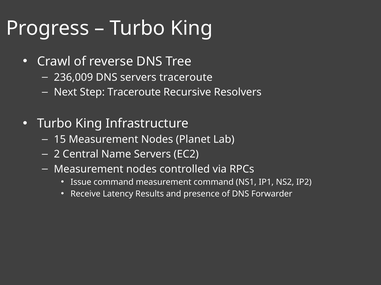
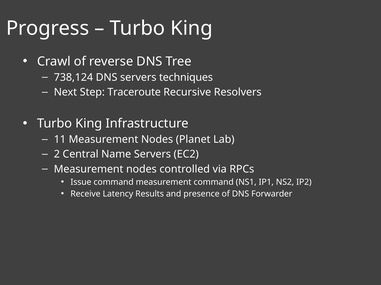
236,009: 236,009 -> 738,124
servers traceroute: traceroute -> techniques
15: 15 -> 11
